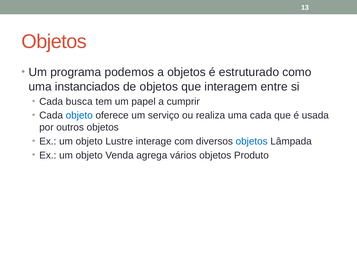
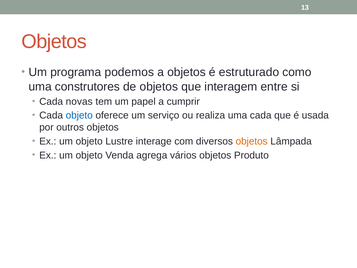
instanciados: instanciados -> construtores
busca: busca -> novas
objetos at (252, 141) colour: blue -> orange
